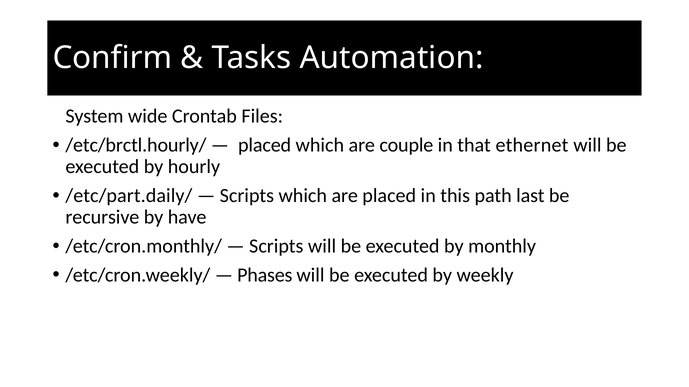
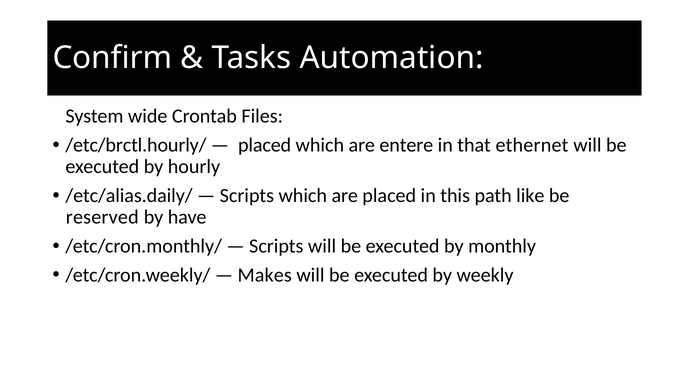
couple: couple -> entere
/etc/part.daily/: /etc/part.daily/ -> /etc/alias.daily/
last: last -> like
recursive: recursive -> reserved
Phases: Phases -> Makes
